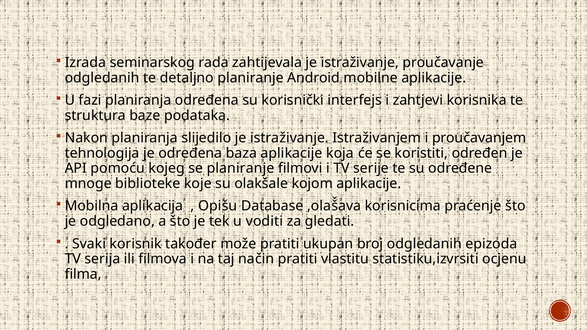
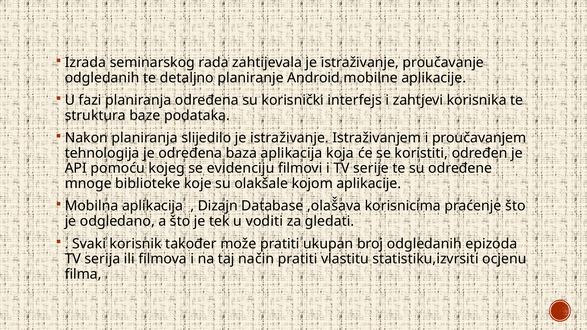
baza aplikacije: aplikacije -> aplikacija
se planiranje: planiranje -> evidenciju
Opišu: Opišu -> Dizajn
